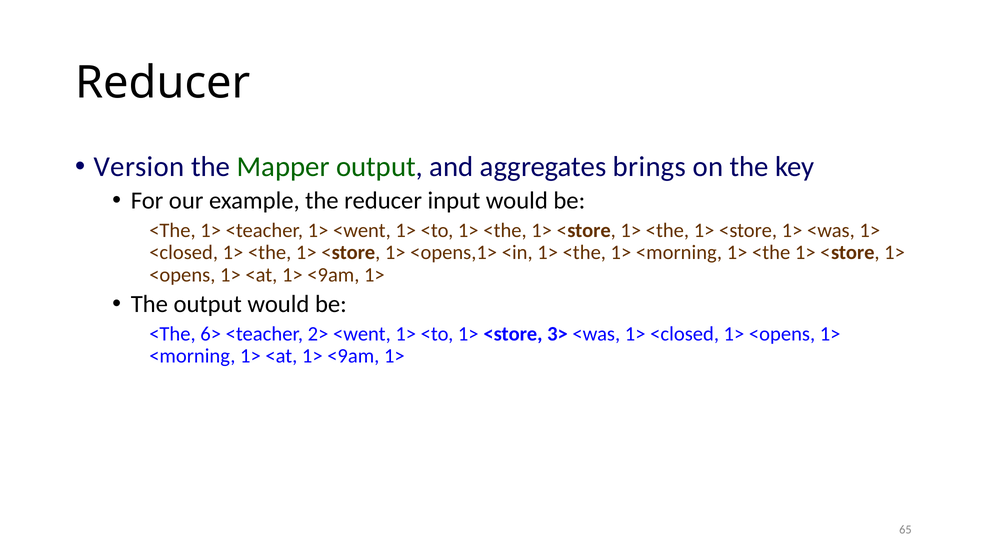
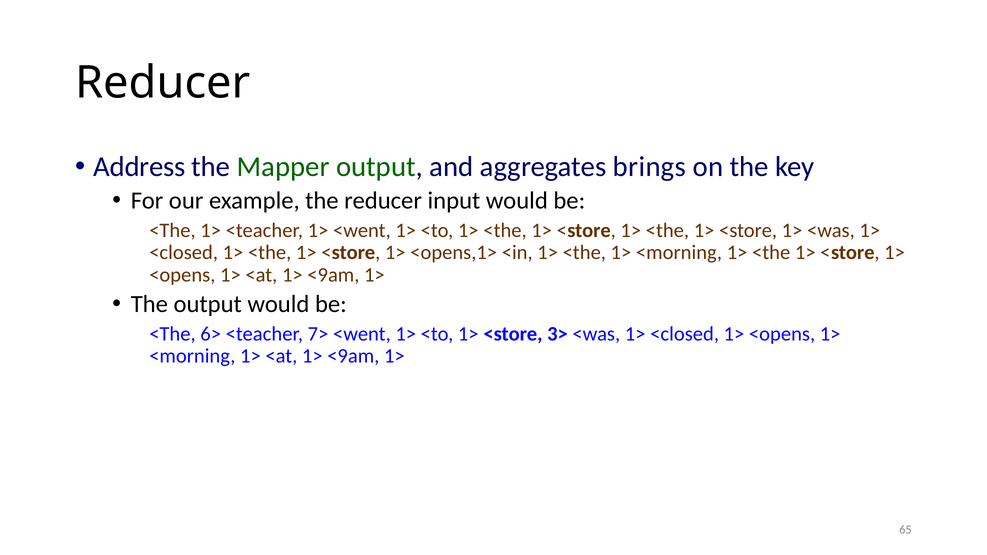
Version: Version -> Address
2>: 2> -> 7>
